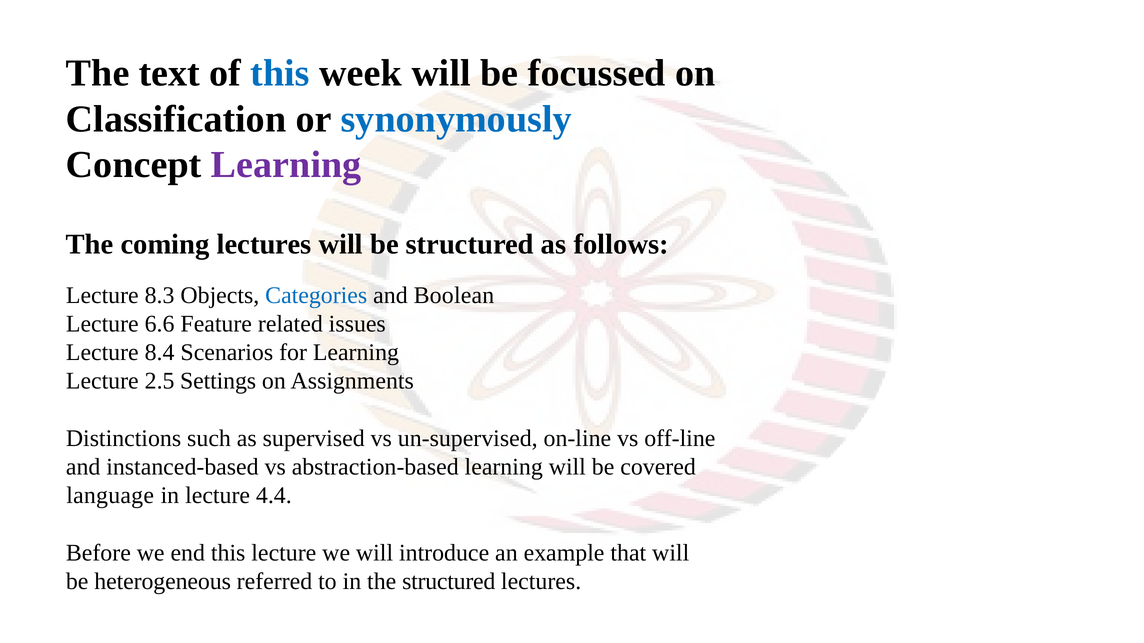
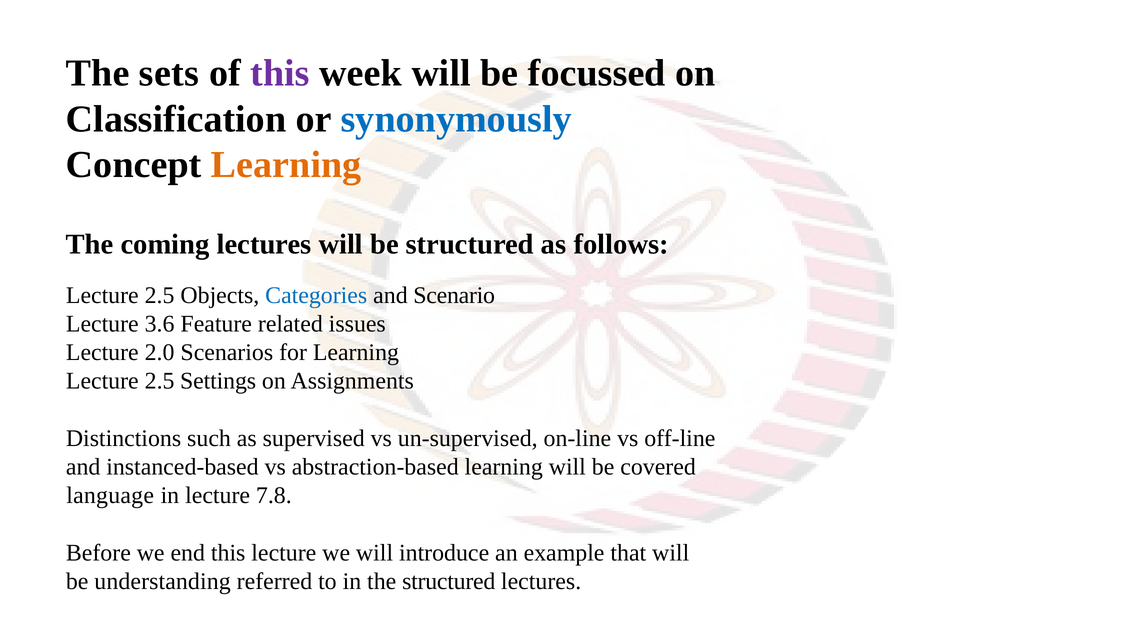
text: text -> sets
this at (280, 73) colour: blue -> purple
Learning at (286, 165) colour: purple -> orange
8.3 at (160, 296): 8.3 -> 2.5
Boolean: Boolean -> Scenario
6.6: 6.6 -> 3.6
8.4: 8.4 -> 2.0
4.4: 4.4 -> 7.8
heterogeneous: heterogeneous -> understanding
